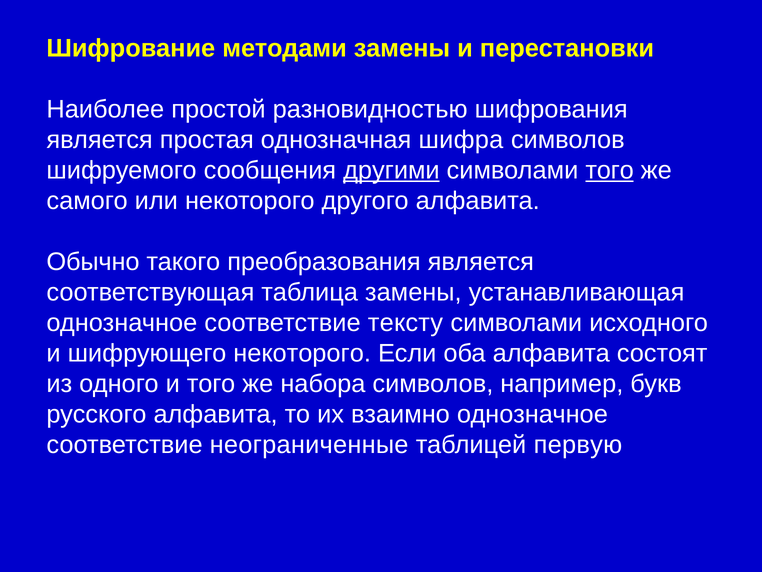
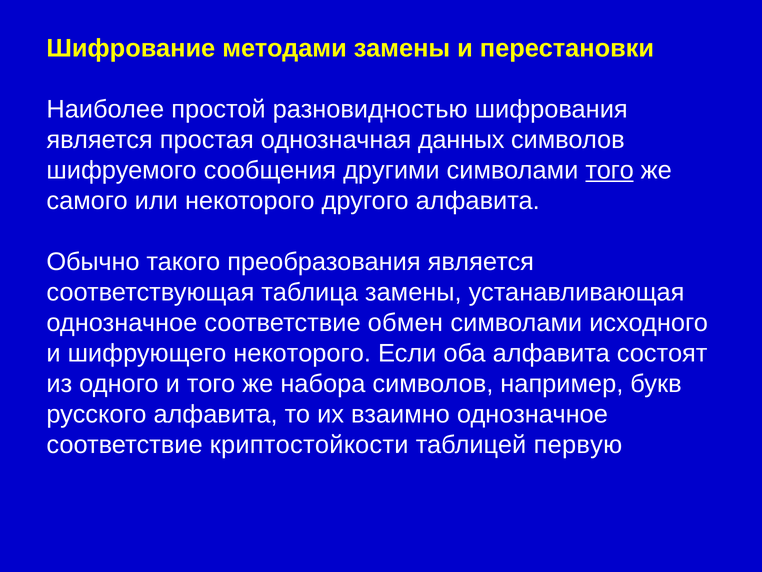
шифра: шифра -> данных
другими underline: present -> none
тексту: тексту -> обмен
неограниченные: неограниченные -> криптостойкости
